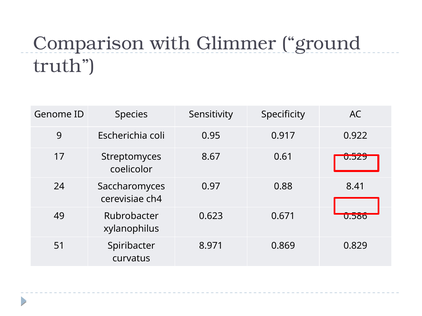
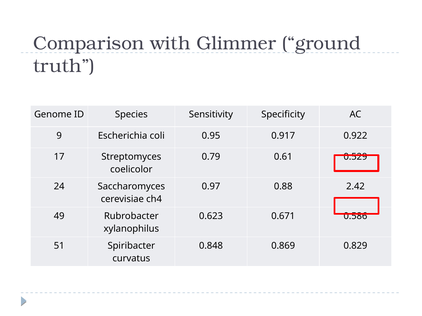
8.67: 8.67 -> 0.79
8.41: 8.41 -> 2.42
8.971: 8.971 -> 0.848
